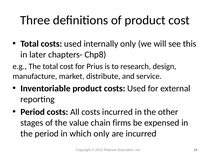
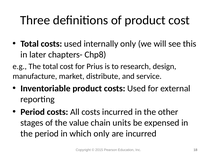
firms: firms -> units
